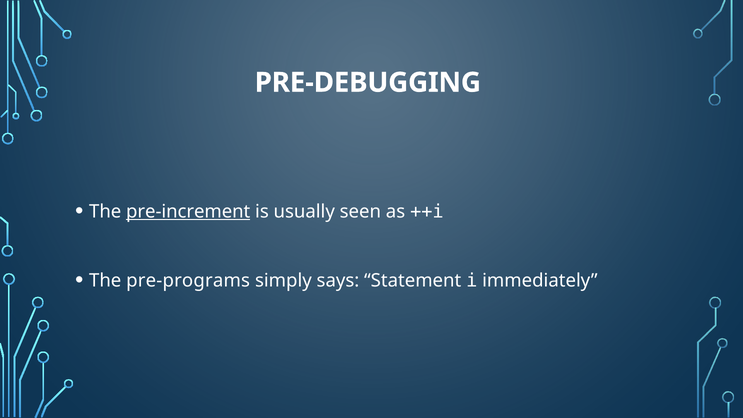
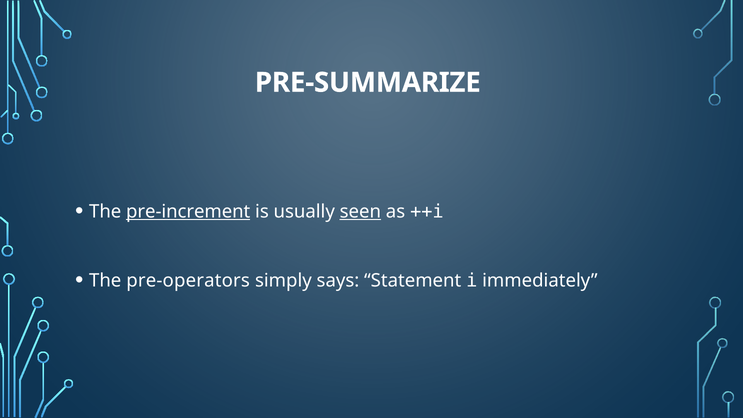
PRE-DEBUGGING: PRE-DEBUGGING -> PRE-SUMMARIZE
seen underline: none -> present
pre-programs: pre-programs -> pre-operators
